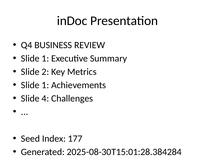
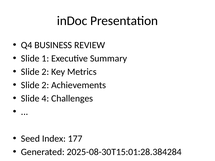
1 at (45, 85): 1 -> 2
